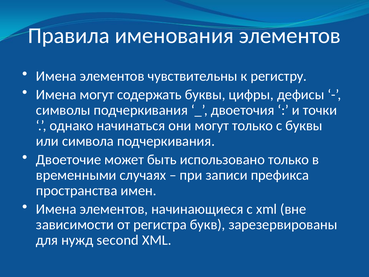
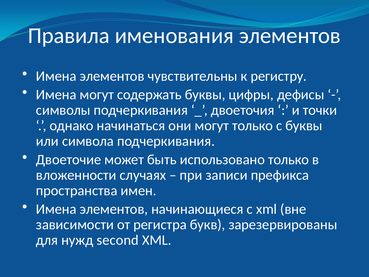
временными: временными -> вложенности
